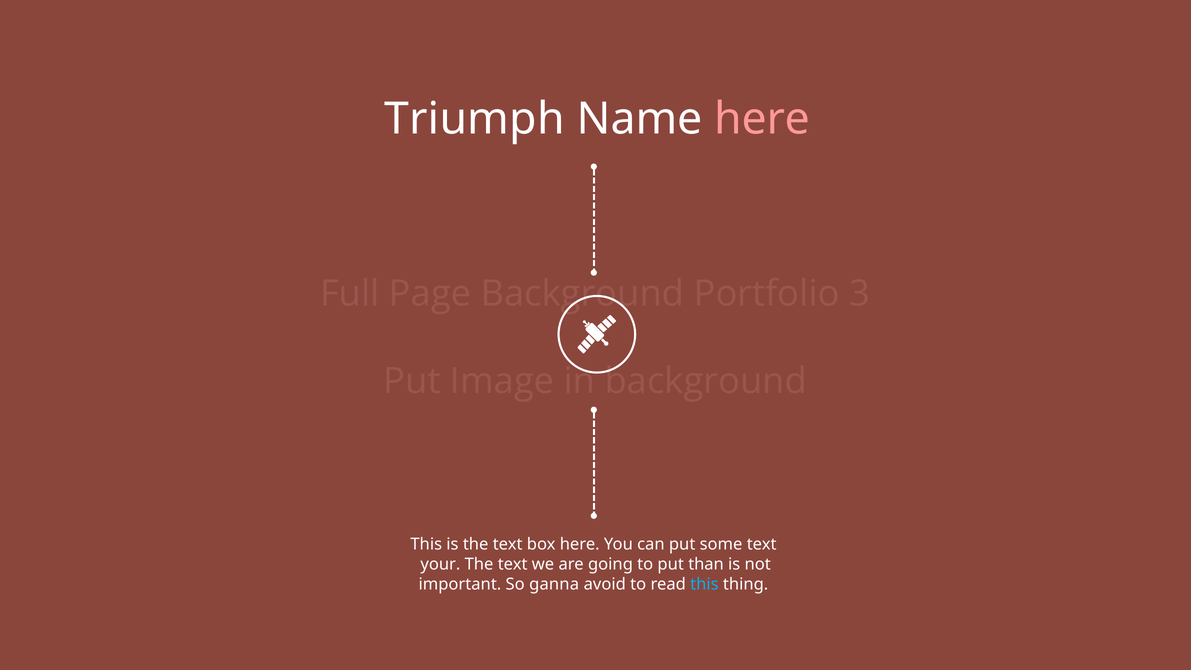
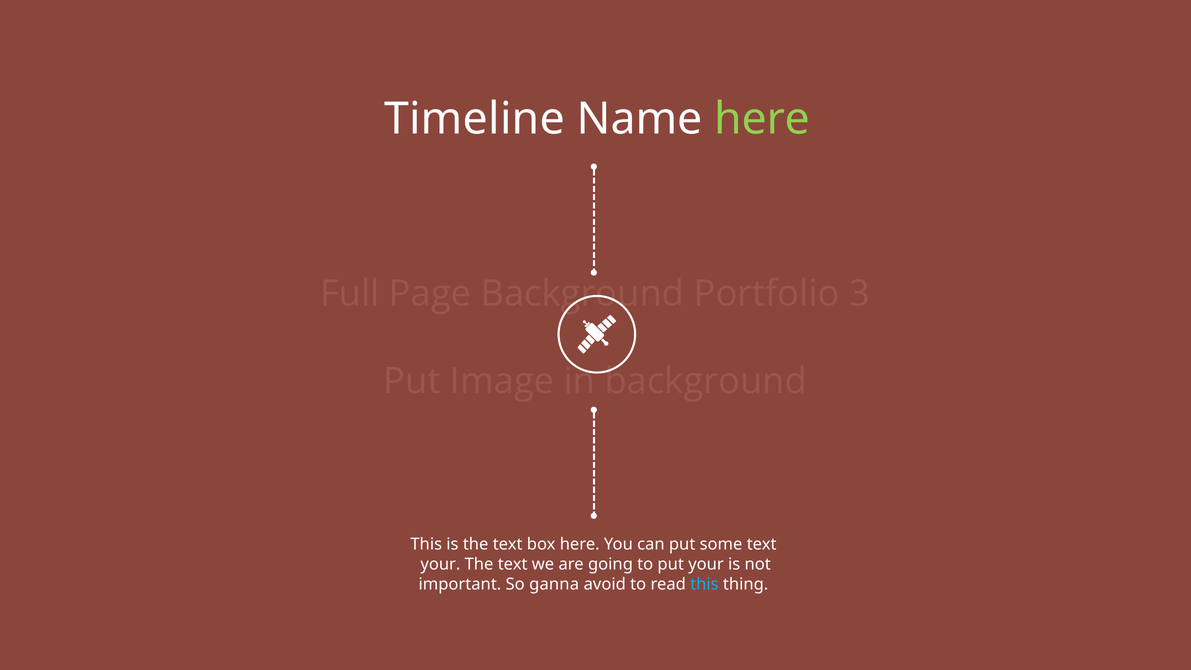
Triumph: Triumph -> Timeline
here at (762, 119) colour: pink -> light green
put than: than -> your
